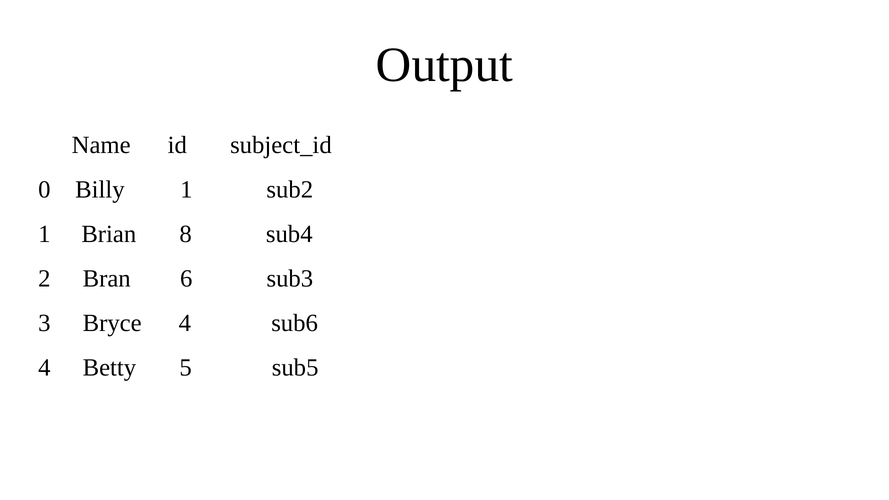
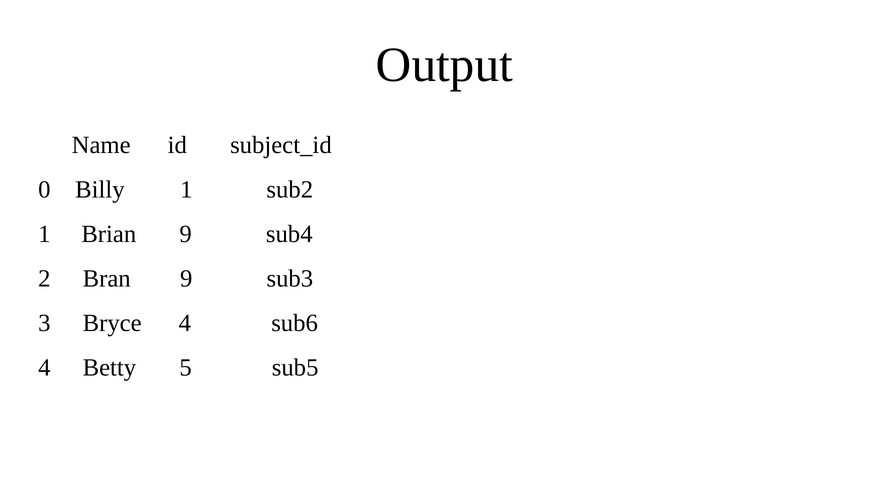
Brian 8: 8 -> 9
Bran 6: 6 -> 9
